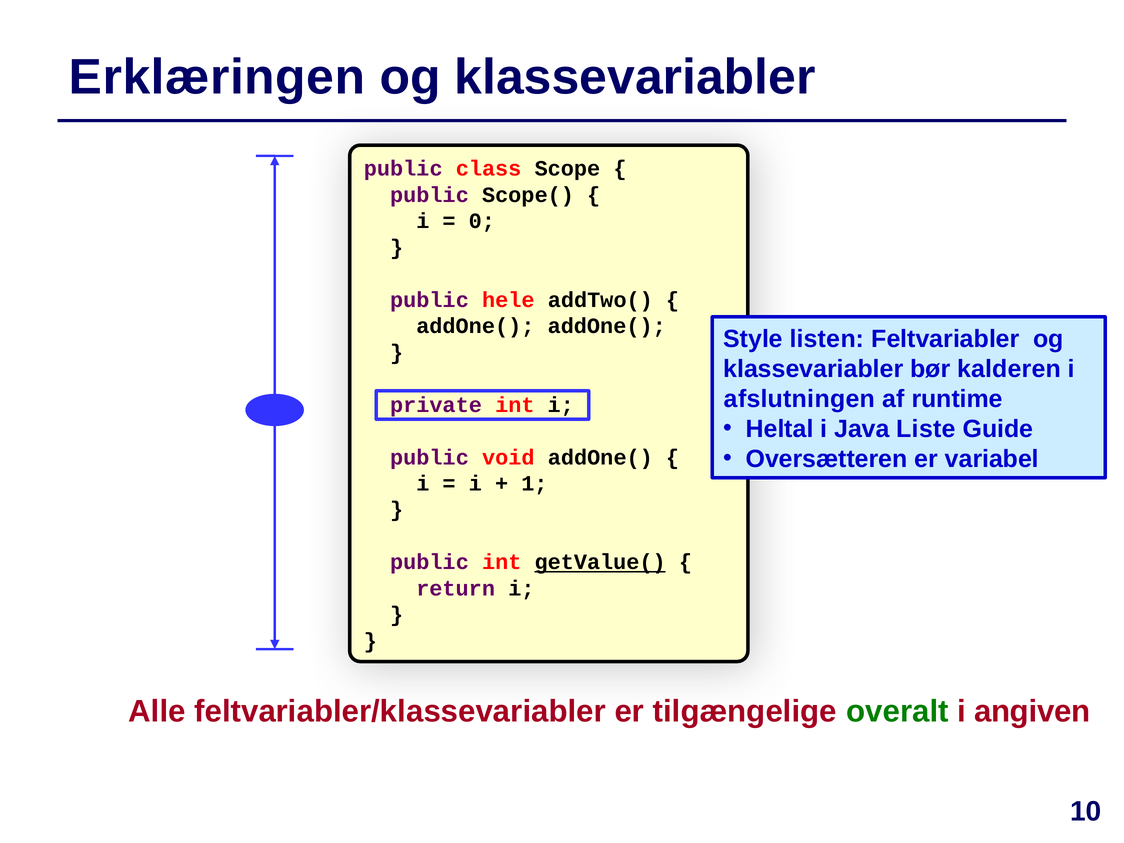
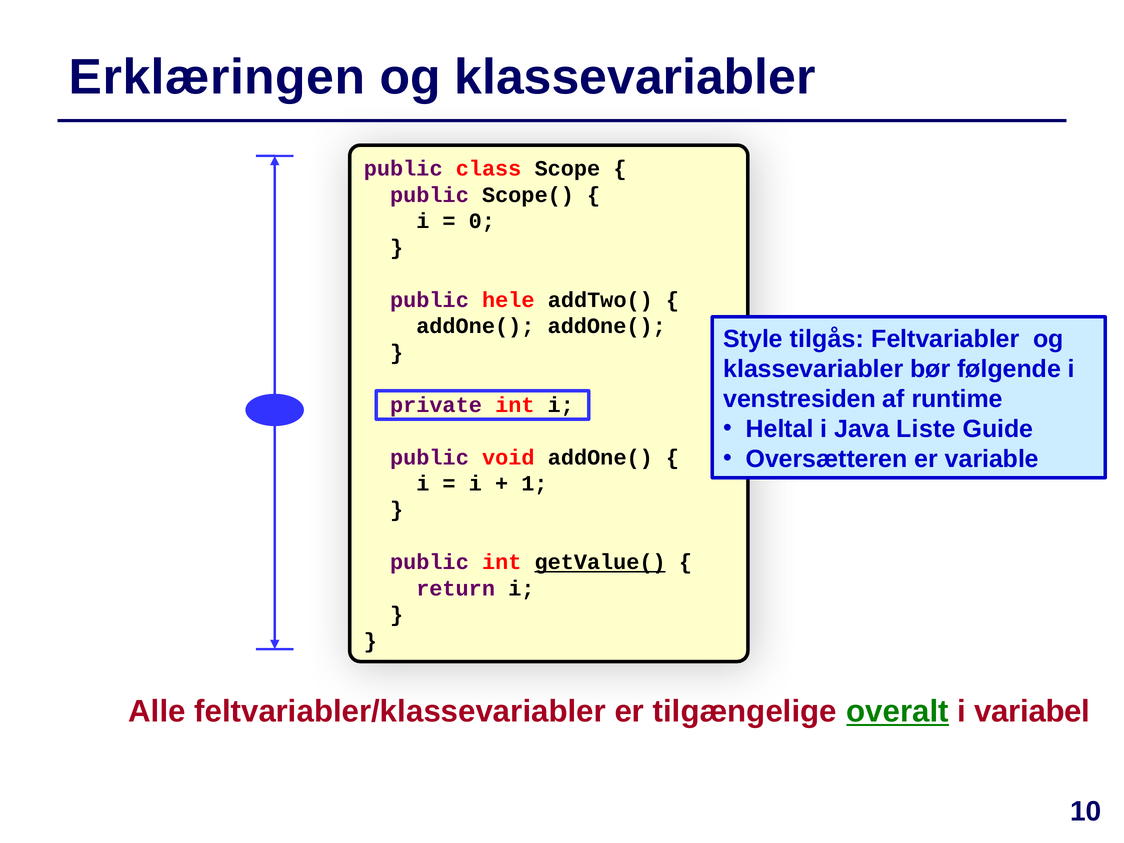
listen: listen -> tilgås
kalderen: kalderen -> følgende
afslutningen: afslutningen -> venstresiden
variabel: variabel -> variable
overalt underline: none -> present
angiven: angiven -> variabel
